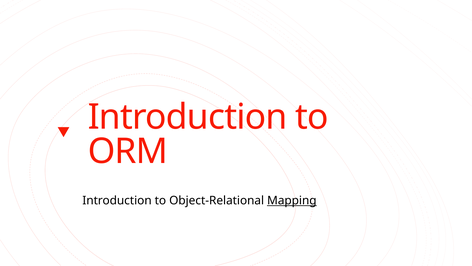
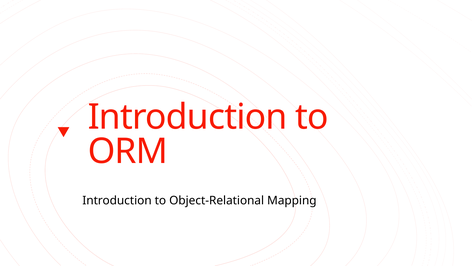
Mapping underline: present -> none
